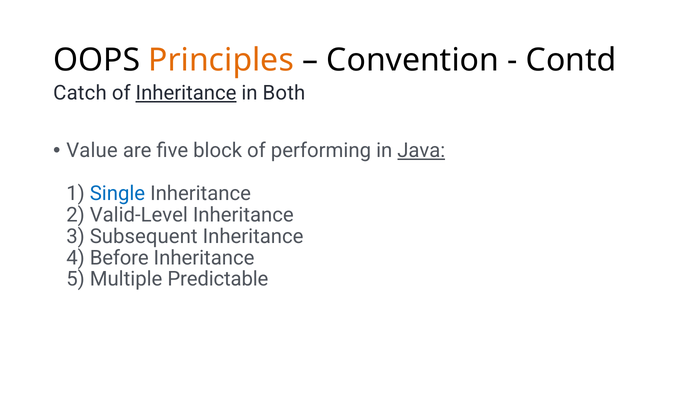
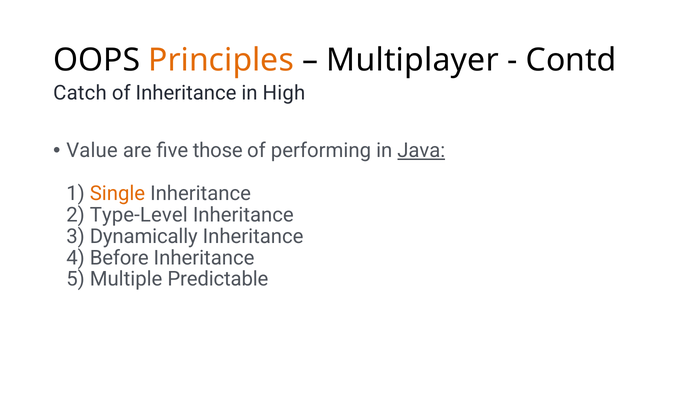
Convention: Convention -> Multiplayer
Inheritance at (186, 93) underline: present -> none
Both: Both -> High
block: block -> those
Single colour: blue -> orange
Valid-Level: Valid-Level -> Type-Level
Subsequent: Subsequent -> Dynamically
